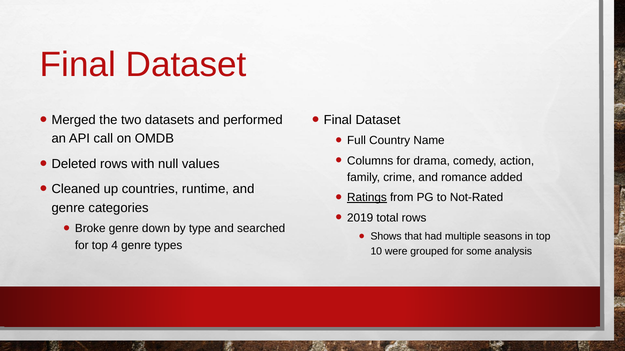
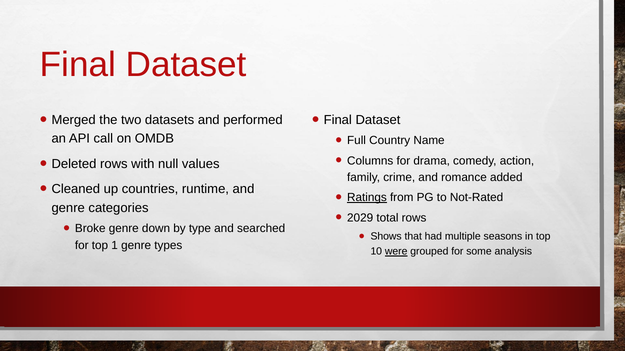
2019: 2019 -> 2029
4: 4 -> 1
were underline: none -> present
